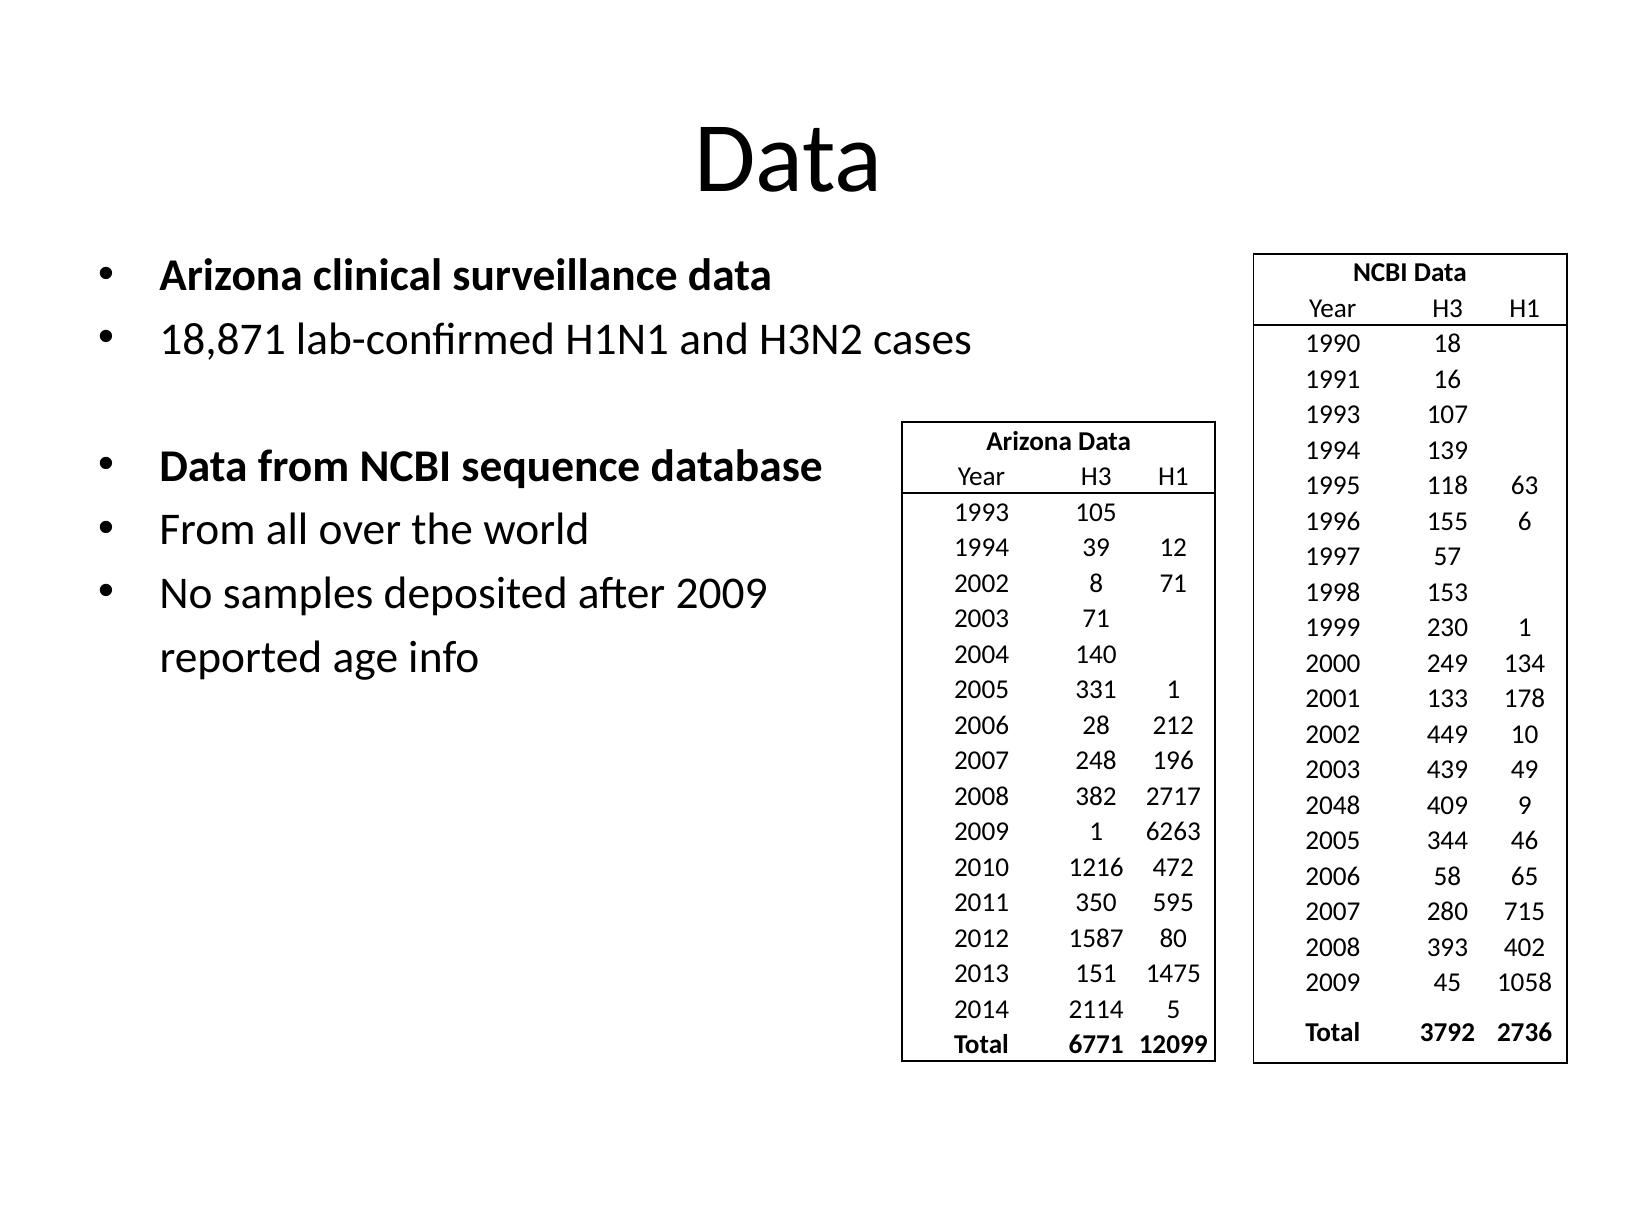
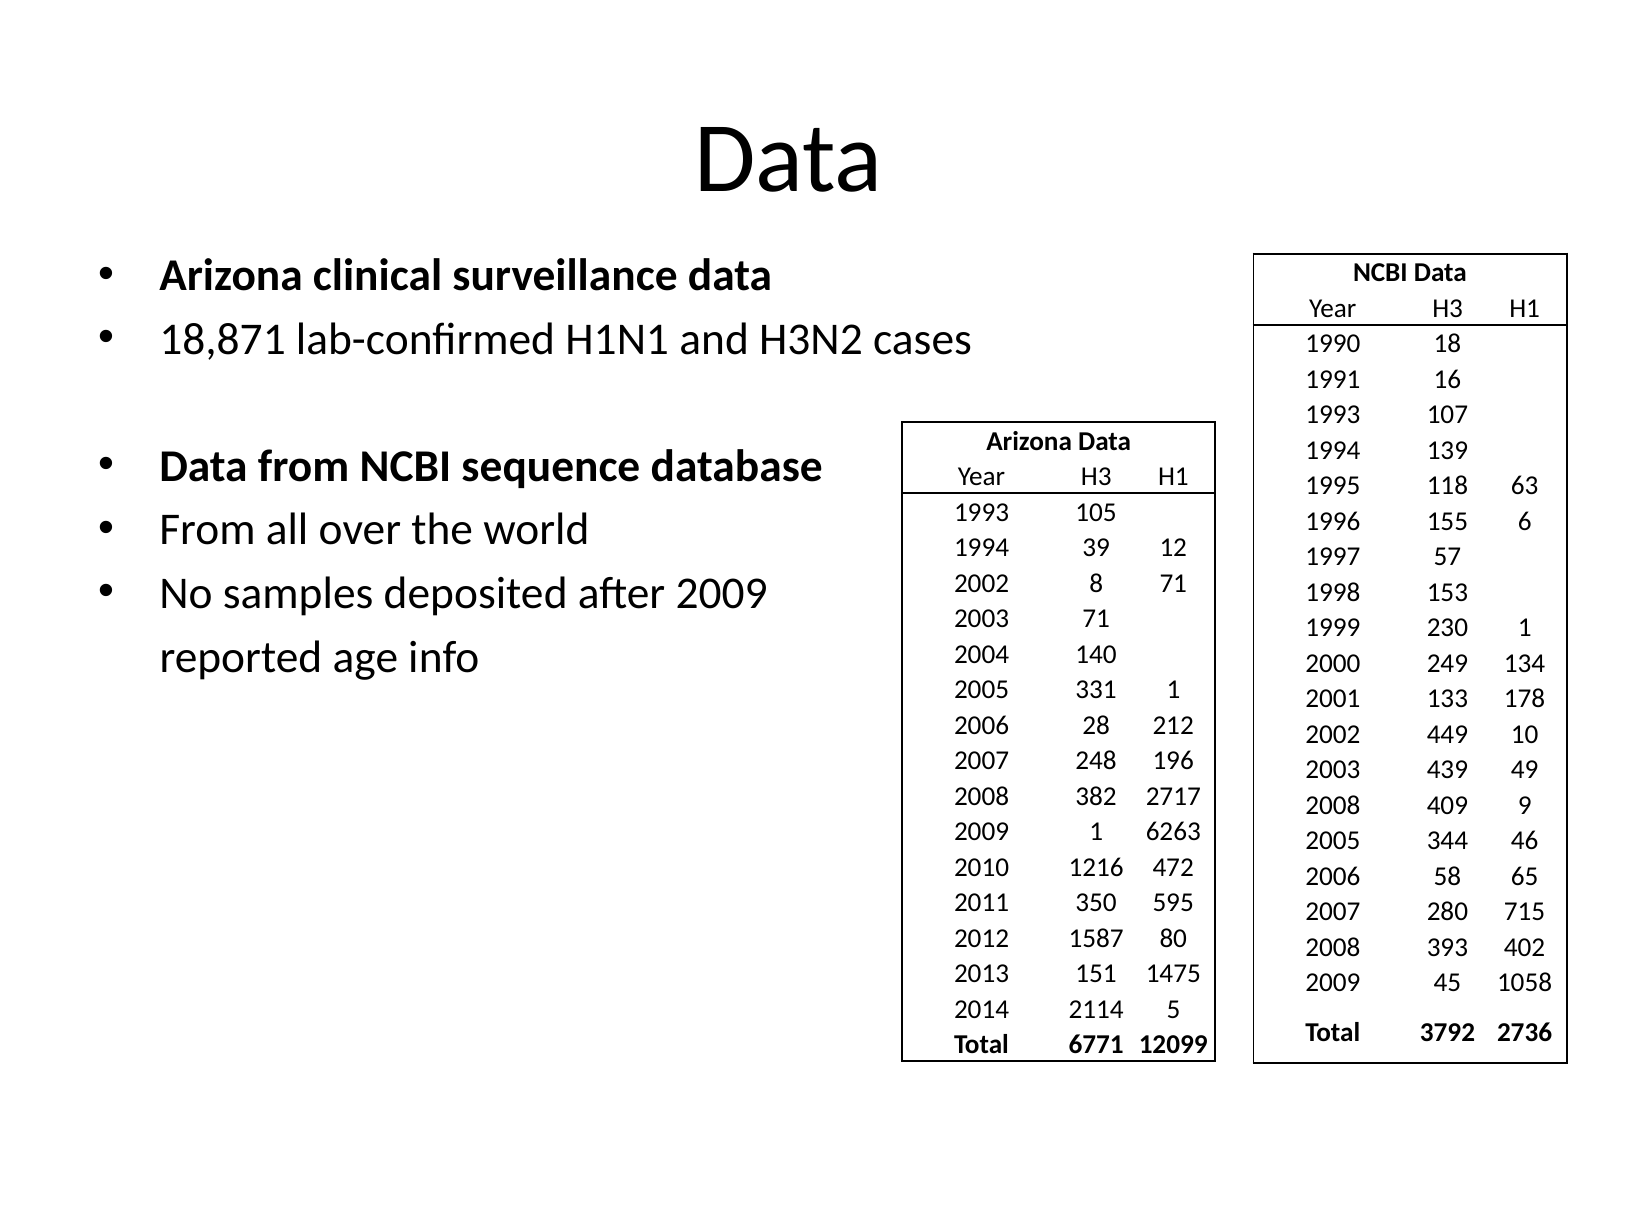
2048 at (1333, 806): 2048 -> 2008
